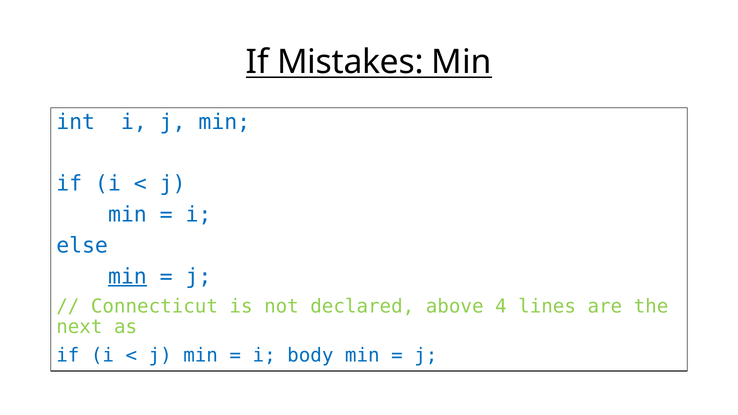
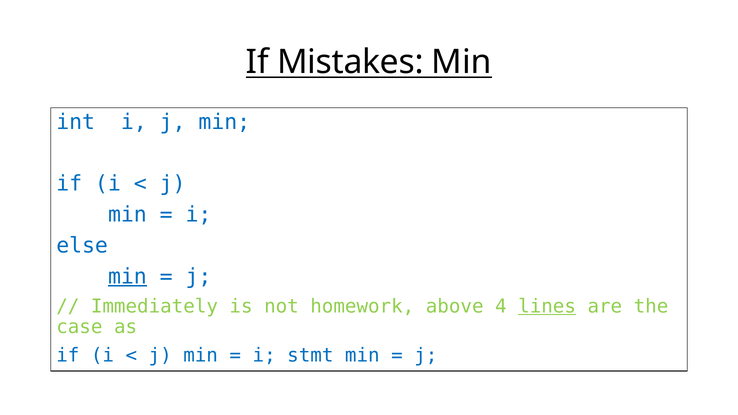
Connecticut: Connecticut -> Immediately
declared: declared -> homework
lines underline: none -> present
next: next -> case
body: body -> stmt
